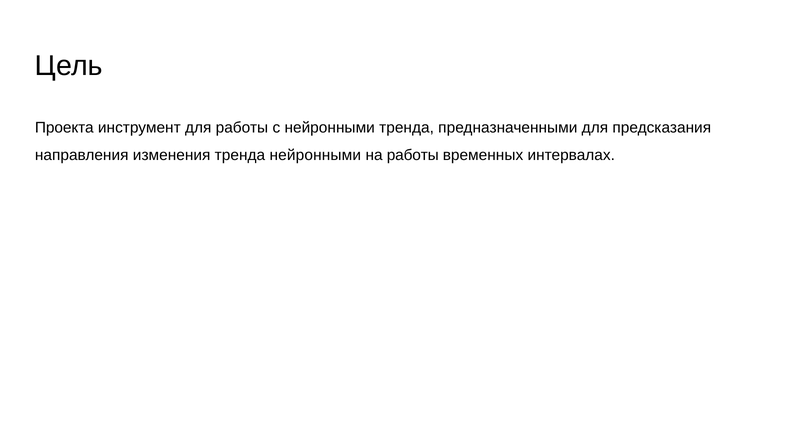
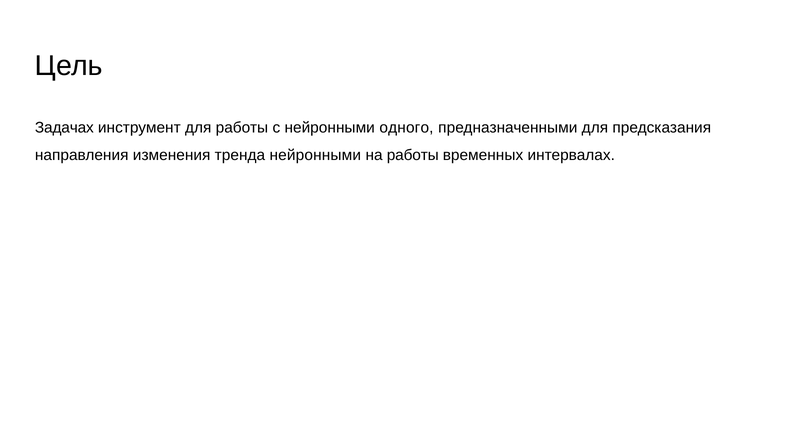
Проекта: Проекта -> Задачах
нейронными тренда: тренда -> одного
